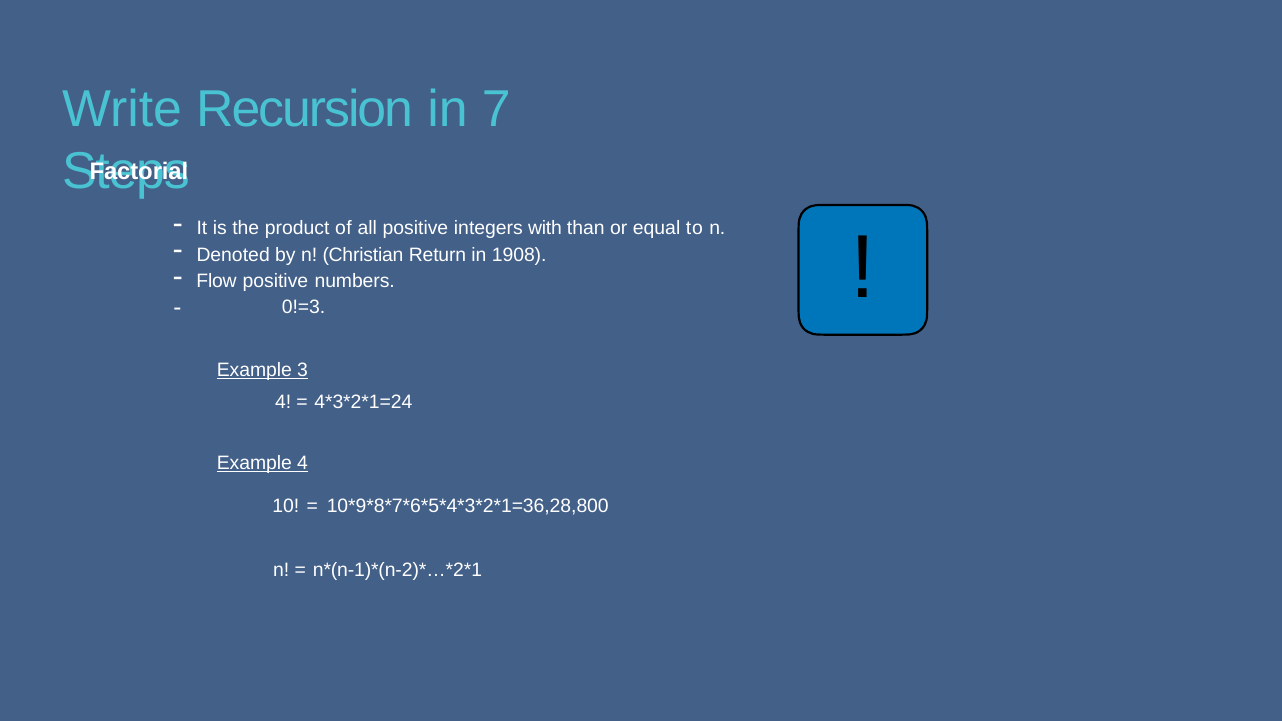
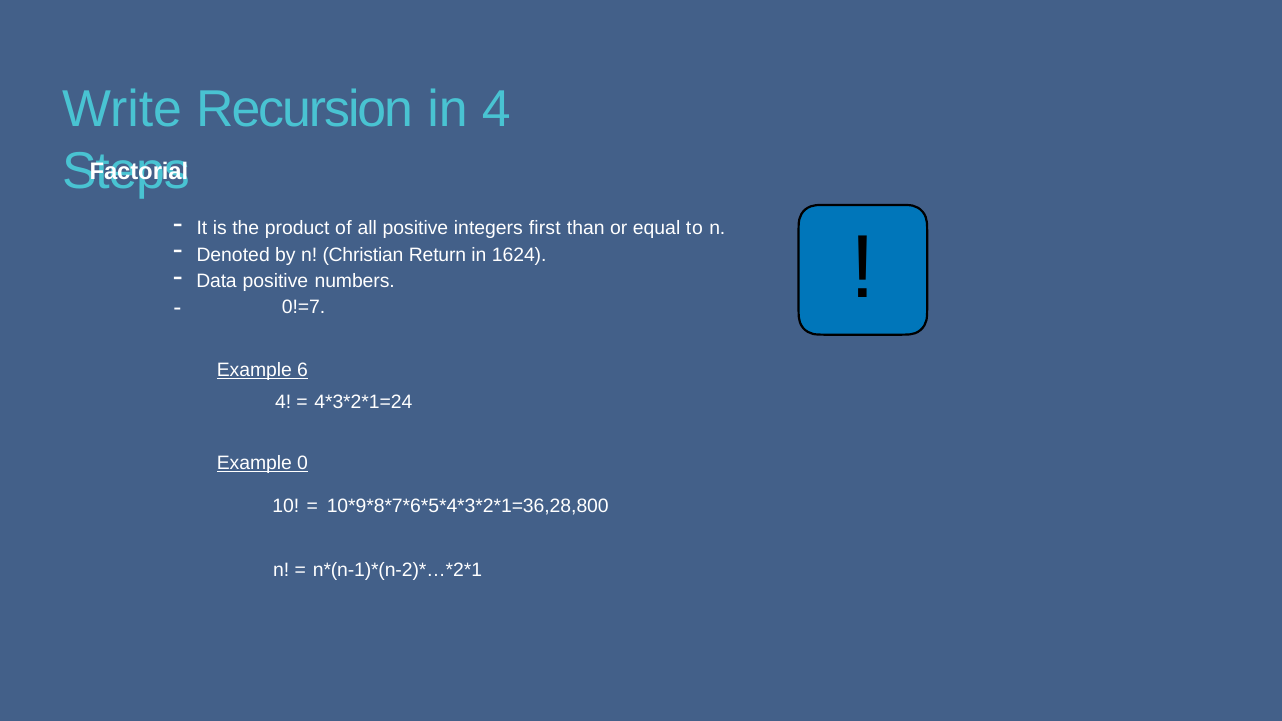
in 7: 7 -> 4
with: with -> first
1908: 1908 -> 1624
Flow: Flow -> Data
0!=3: 0!=3 -> 0!=7
3: 3 -> 6
Example 4: 4 -> 0
